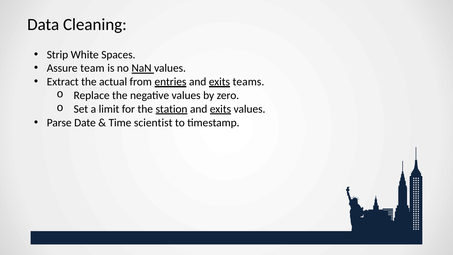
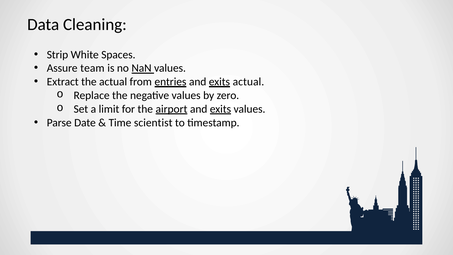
exits teams: teams -> actual
station: station -> airport
